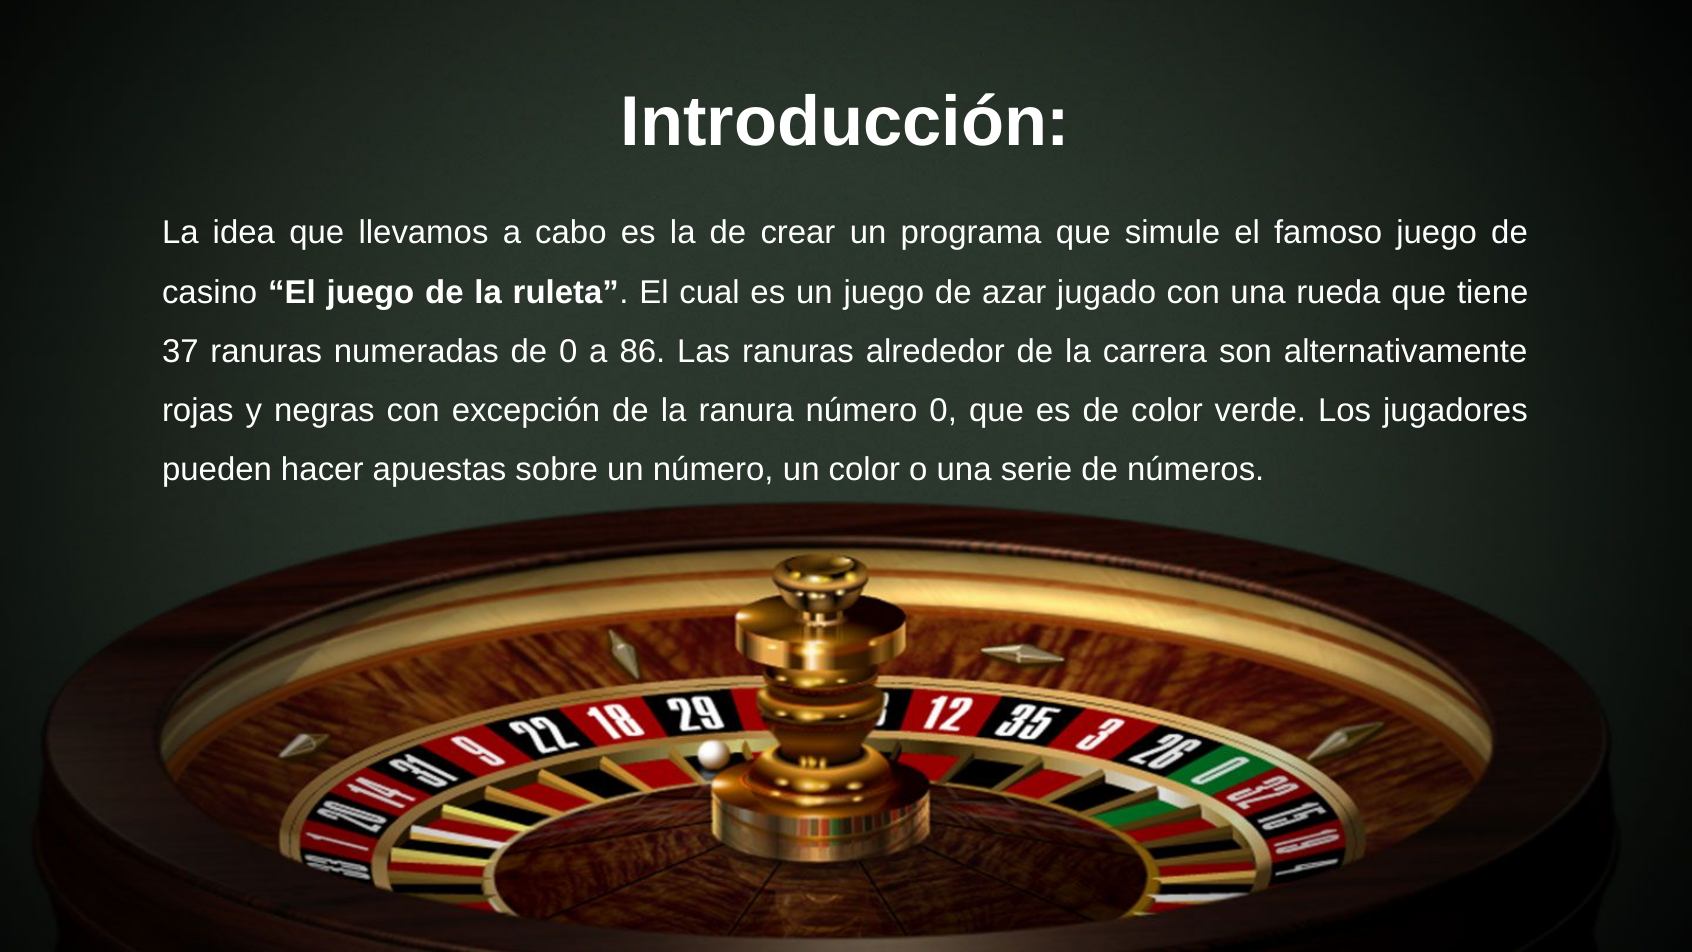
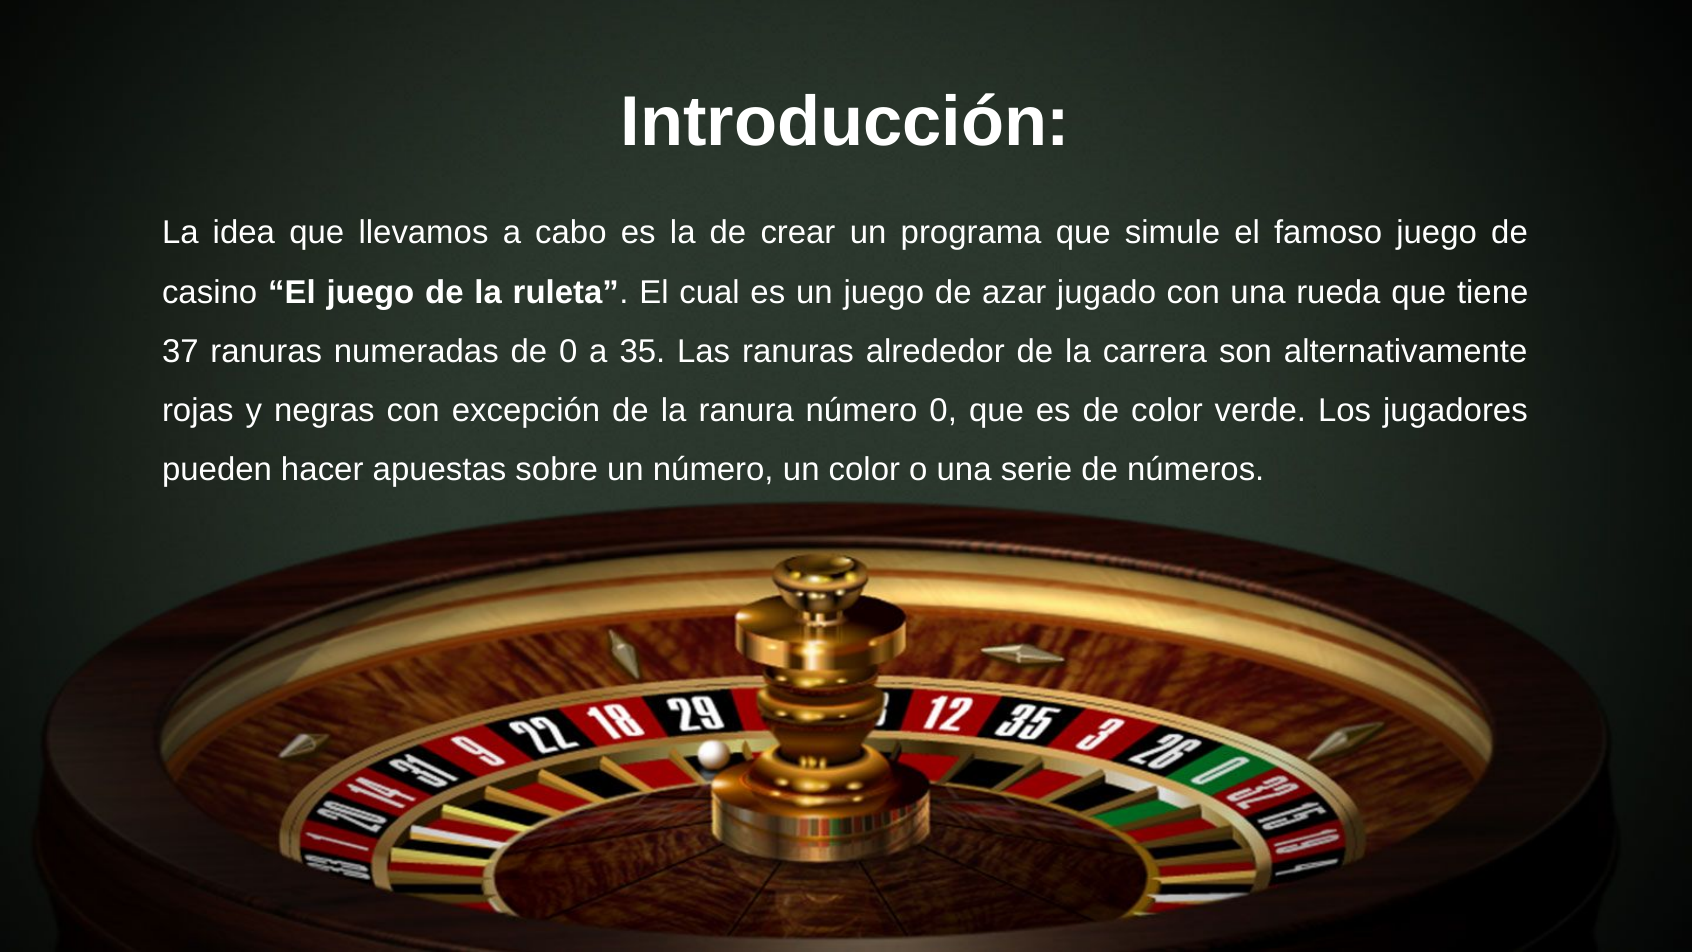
86: 86 -> 35
